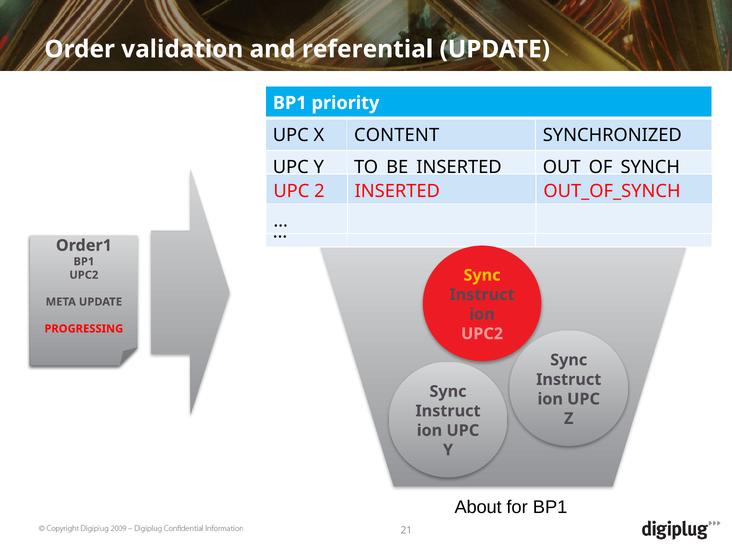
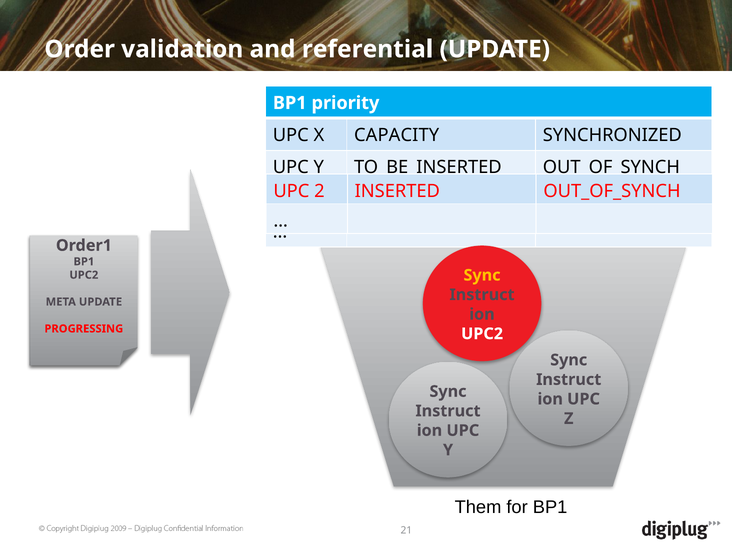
CONTENT: CONTENT -> CAPACITY
UPC2 at (482, 334) colour: pink -> white
About: About -> Them
